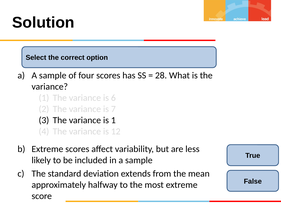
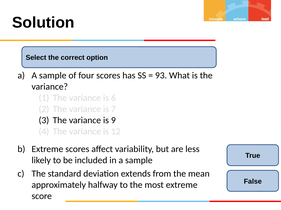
28: 28 -> 93
is 1: 1 -> 9
